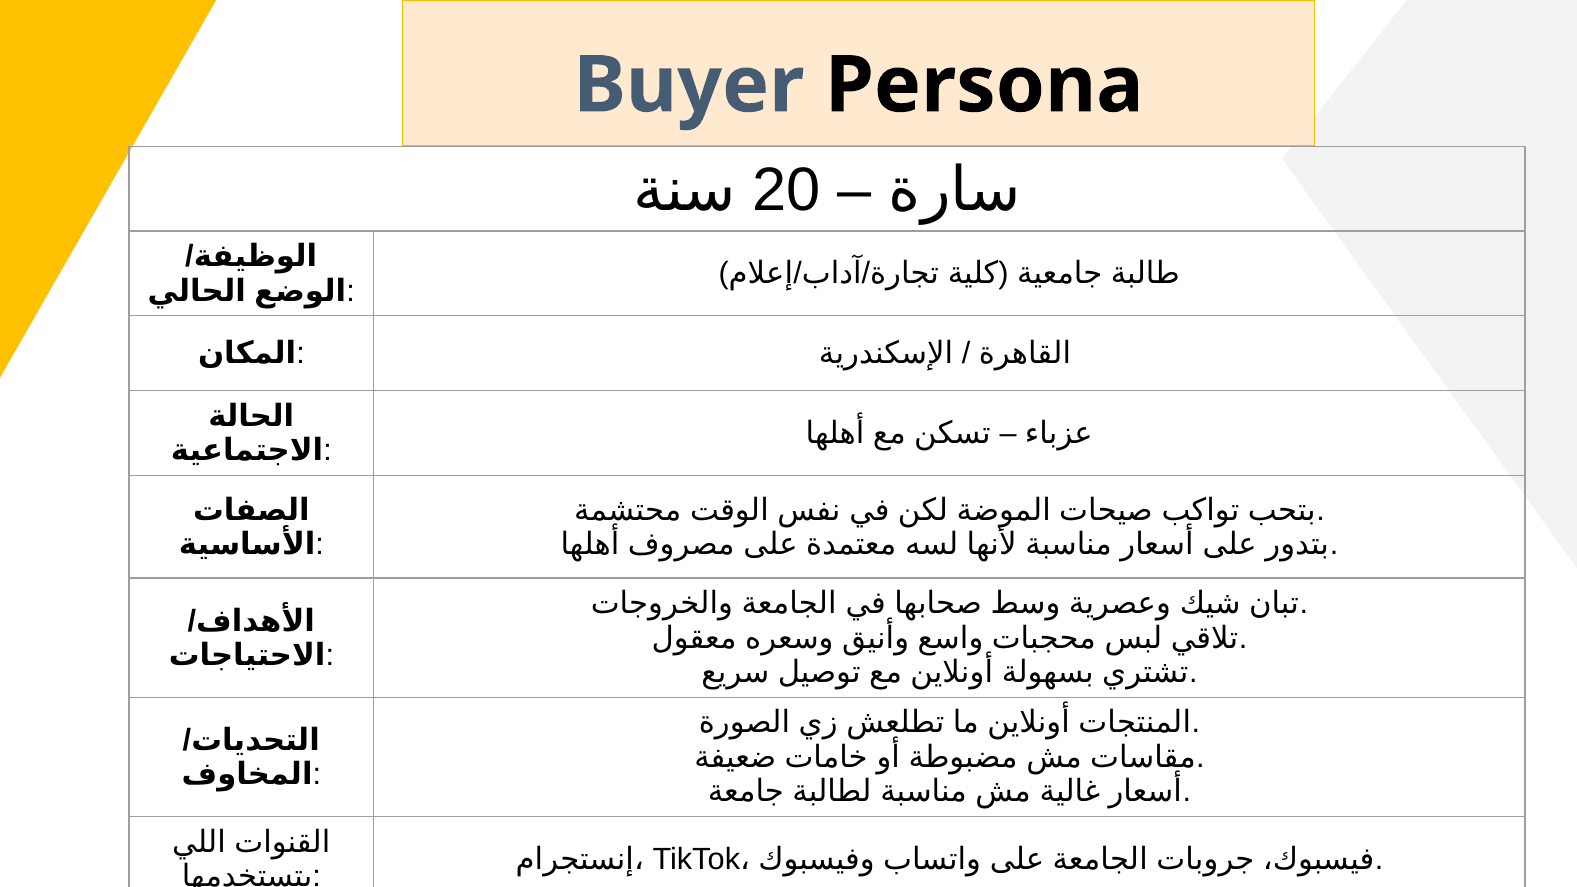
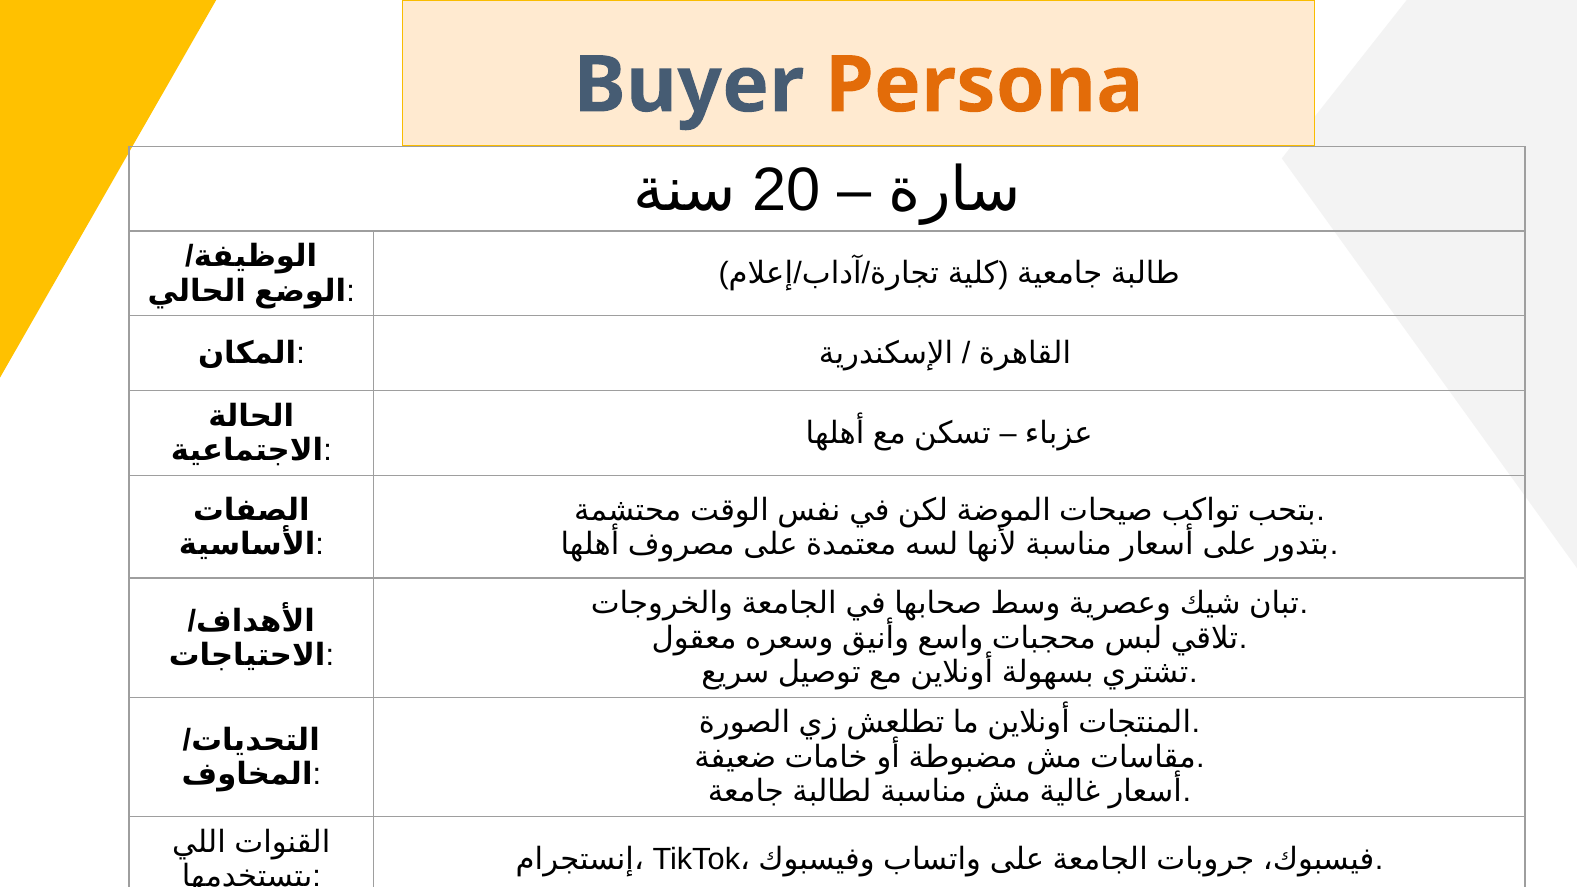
Persona colour: black -> orange
